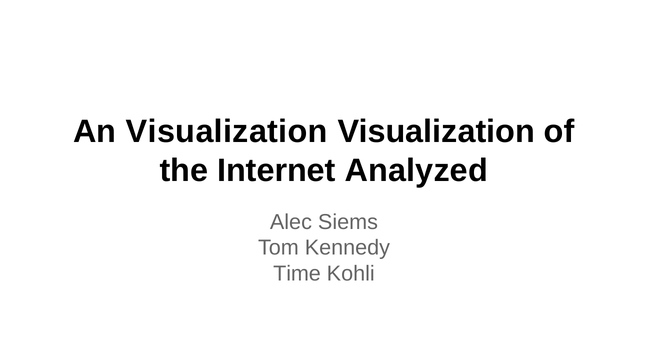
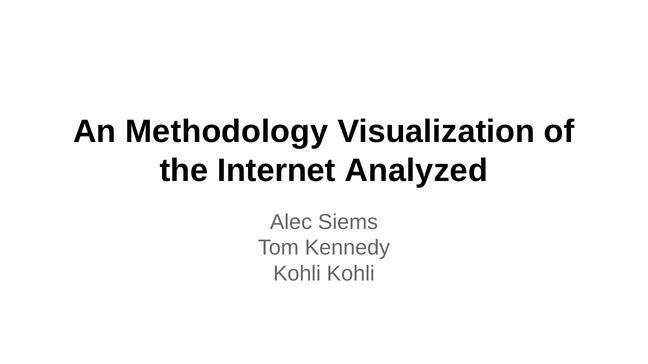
An Visualization: Visualization -> Methodology
Time at (297, 274): Time -> Kohli
